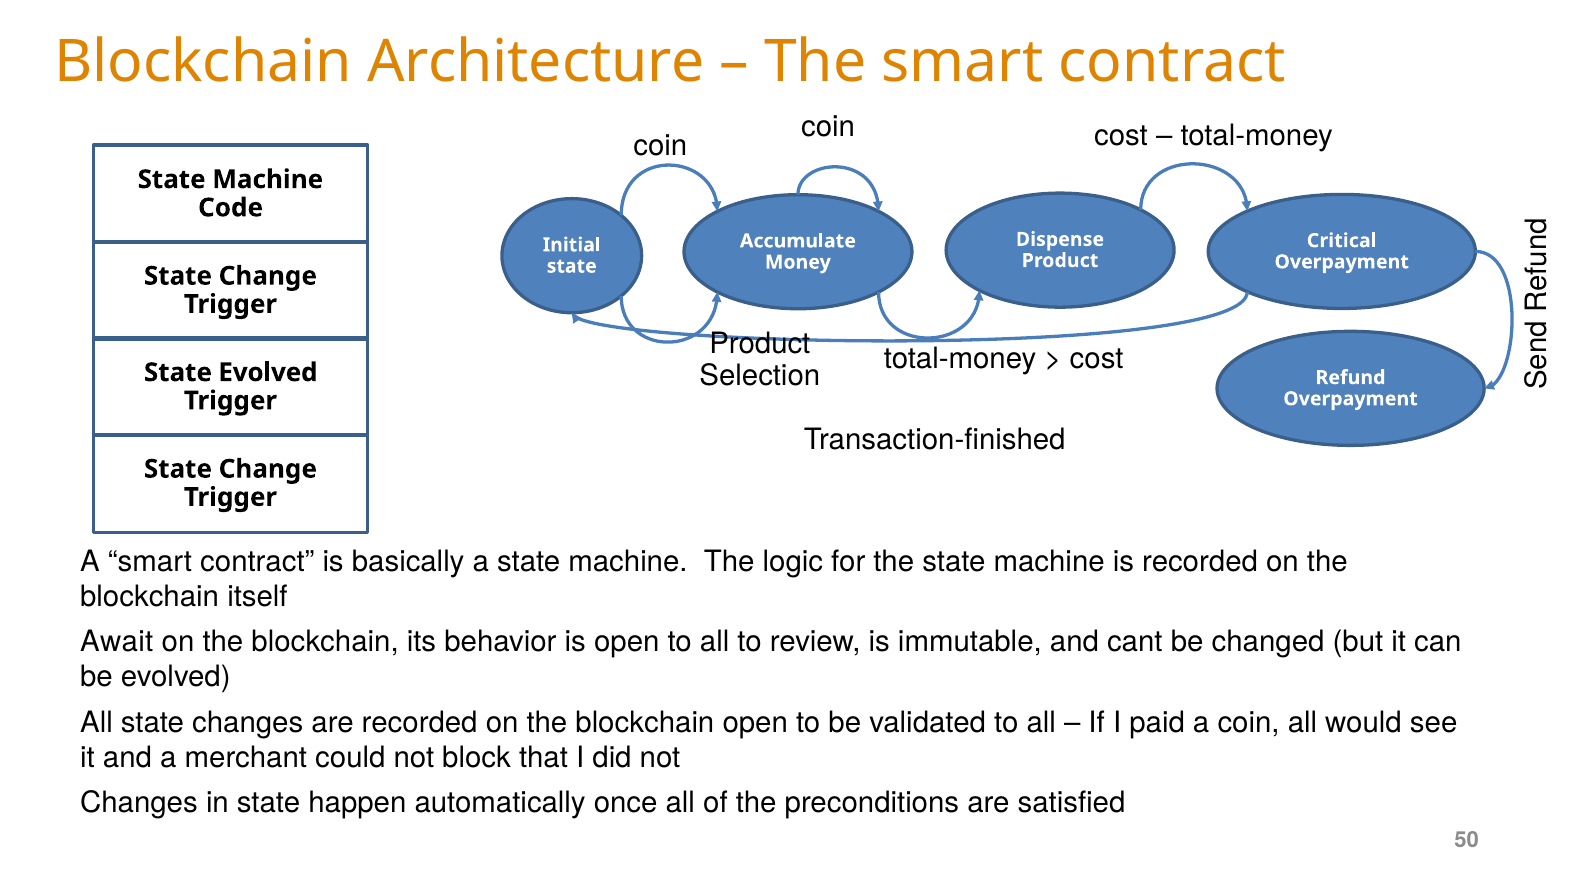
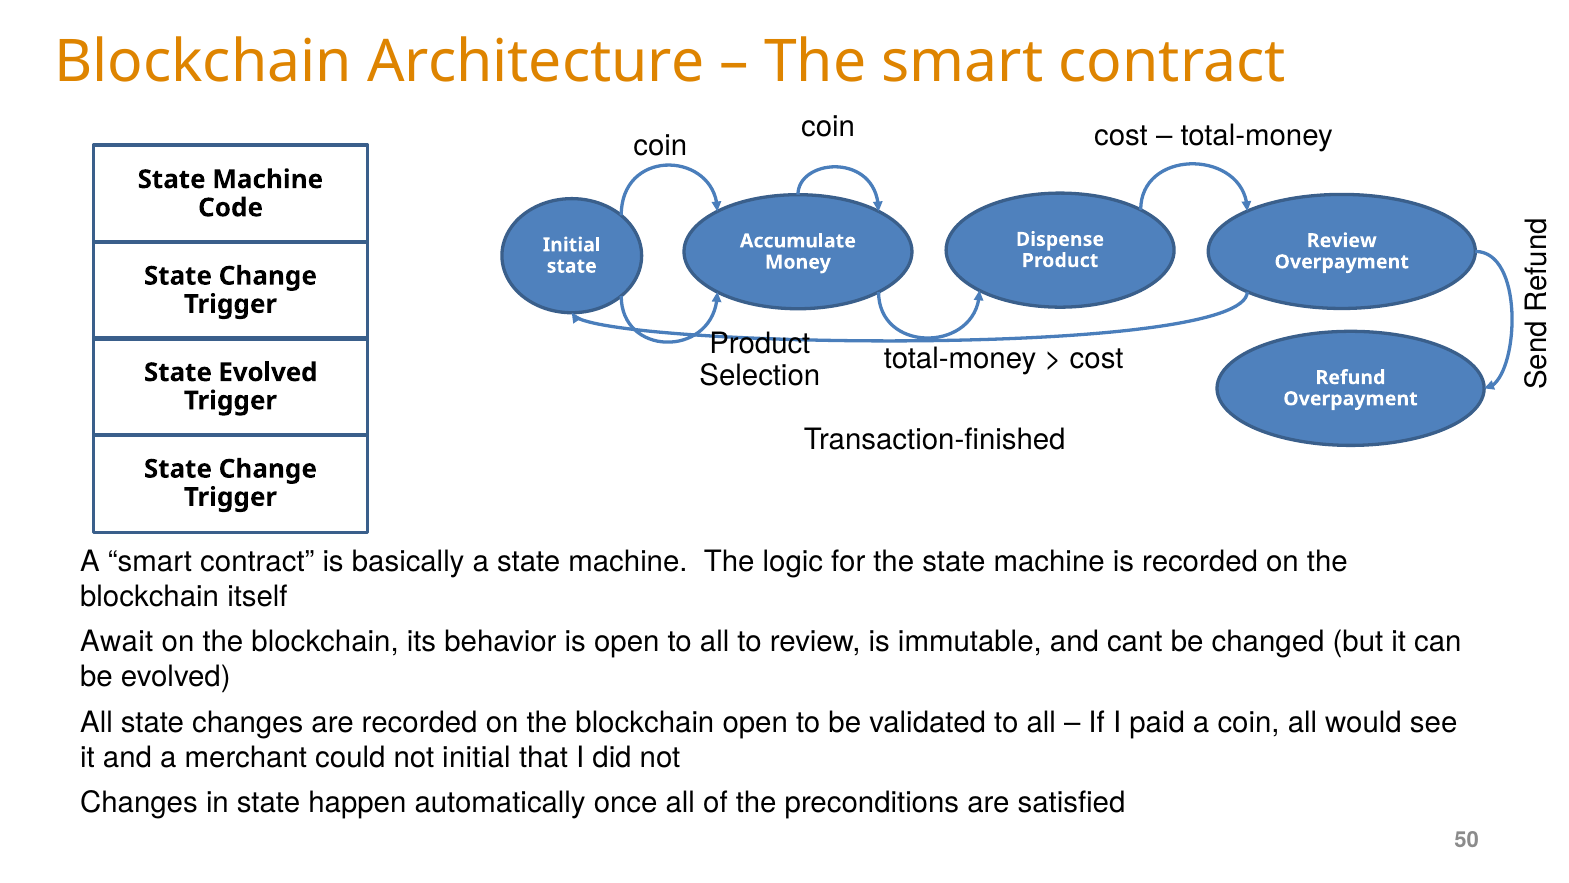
Critical at (1342, 241): Critical -> Review
not block: block -> initial
